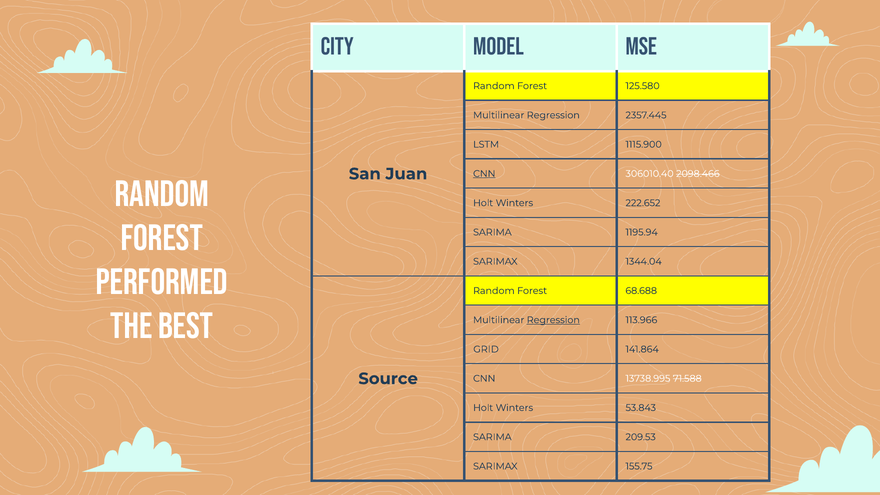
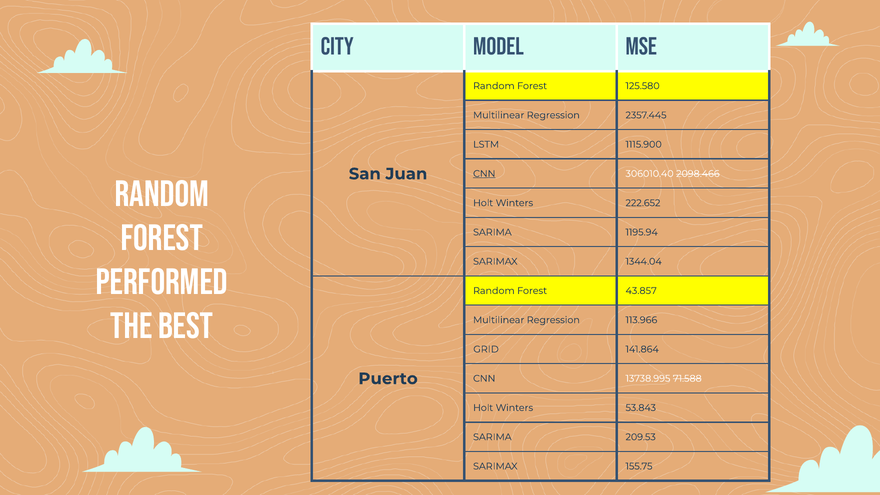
68.688: 68.688 -> 43.857
Regression at (553, 320) underline: present -> none
Source: Source -> Puerto
